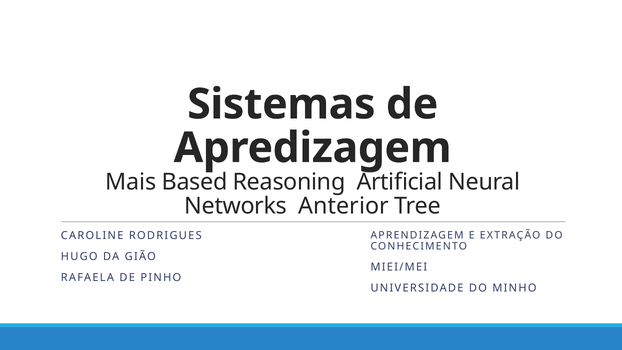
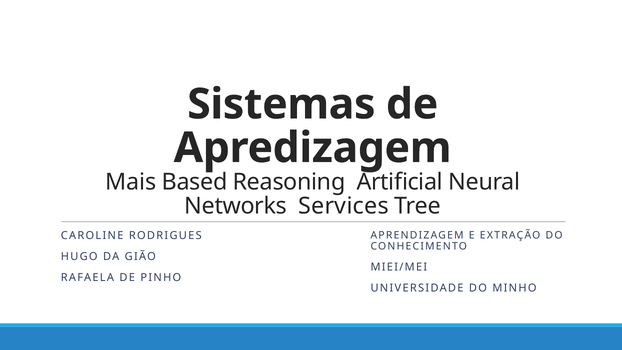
Anterior: Anterior -> Services
